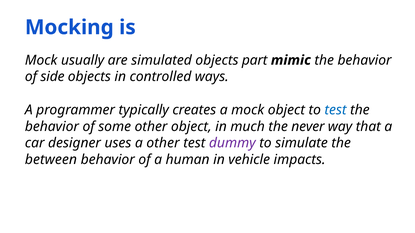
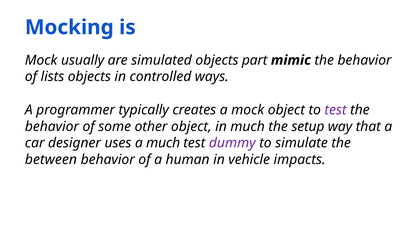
side: side -> lists
test at (336, 110) colour: blue -> purple
never: never -> setup
a other: other -> much
